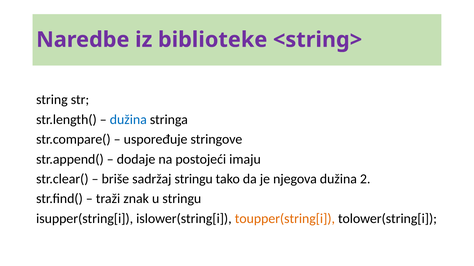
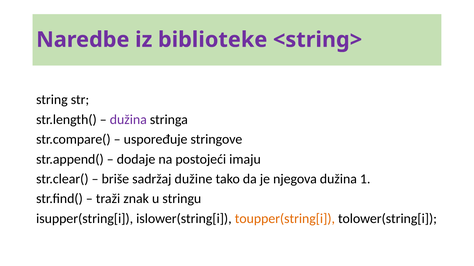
dužina at (128, 120) colour: blue -> purple
sadržaj stringu: stringu -> dužine
2: 2 -> 1
